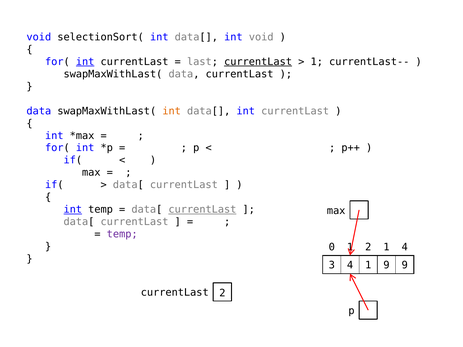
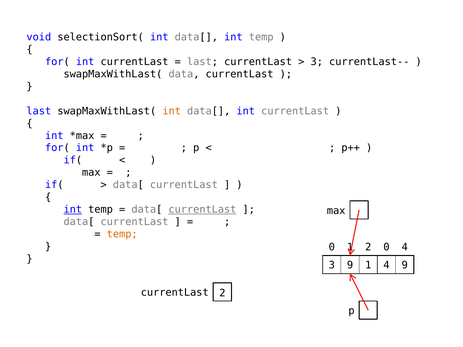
data[ int void: void -> temp
int at (85, 62) underline: present -> none
currentLast at (258, 62) underline: present -> none
1 at (317, 62): 1 -> 3
data at (39, 111): data -> last
temp at (122, 234) colour: purple -> orange
2 1: 1 -> 0
3 4: 4 -> 9
1 9: 9 -> 4
